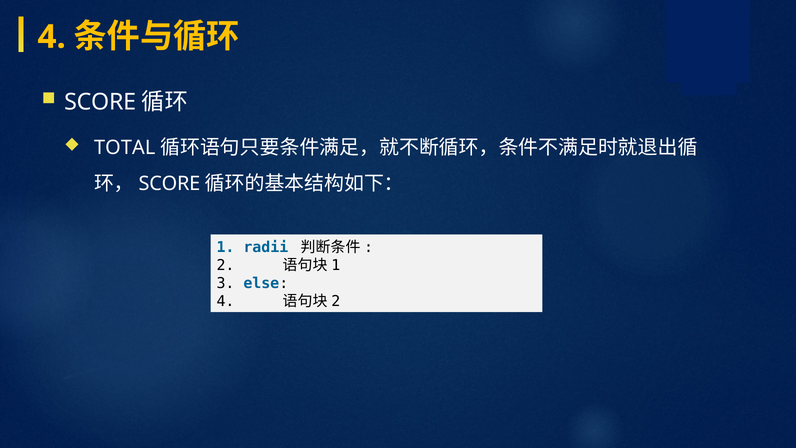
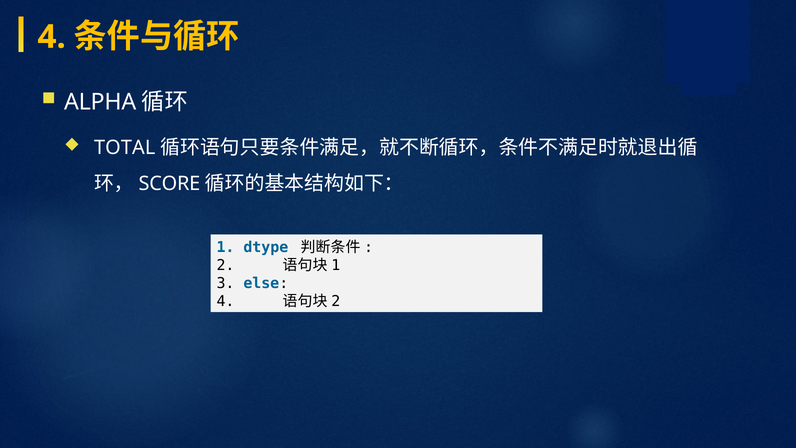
SCORE at (100, 102): SCORE -> ALPHA
radii: radii -> dtype
